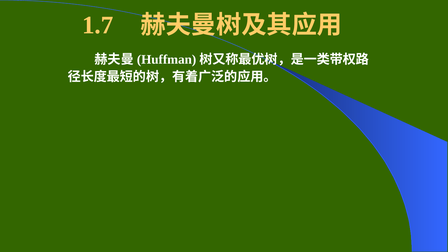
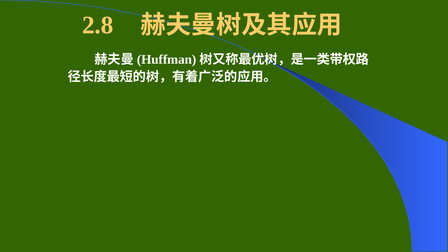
1.7: 1.7 -> 2.8
